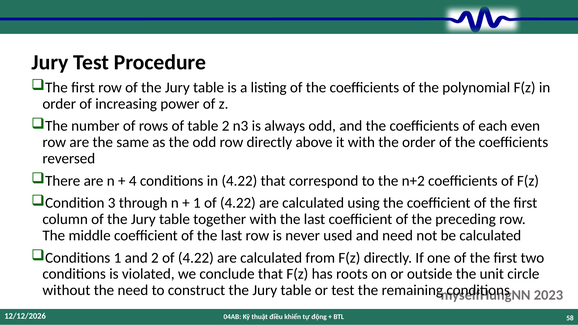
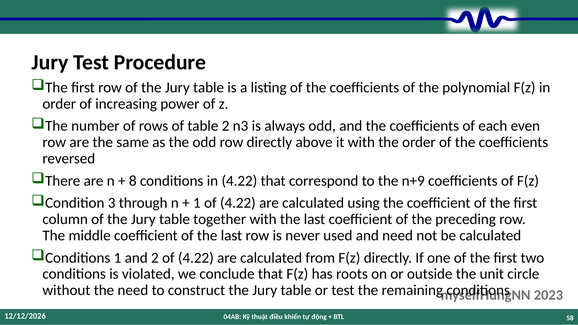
4: 4 -> 8
n+2: n+2 -> n+9
